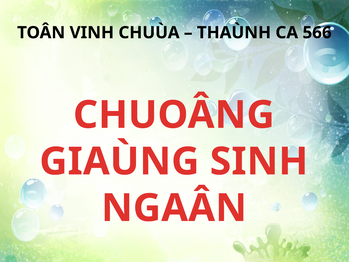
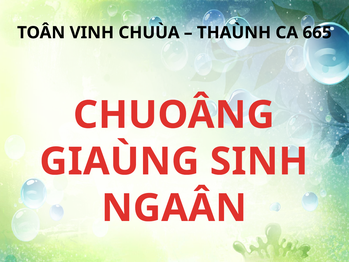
566: 566 -> 665
